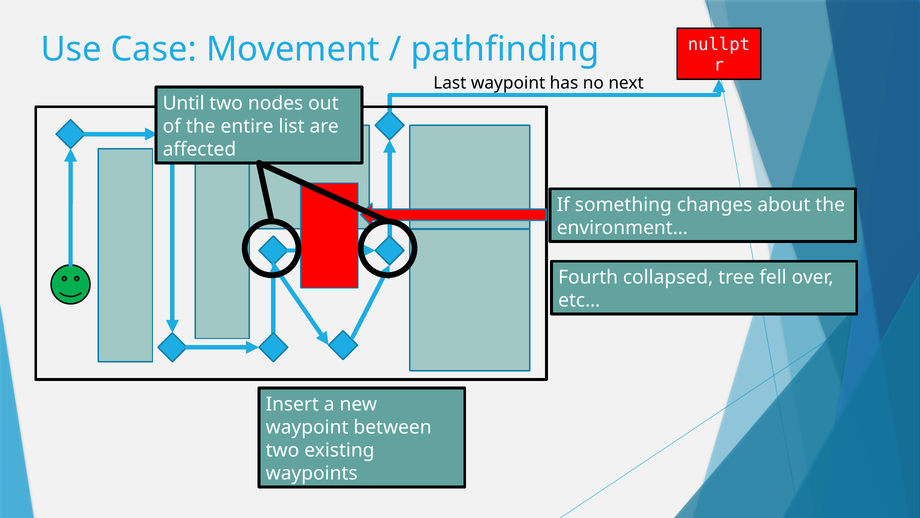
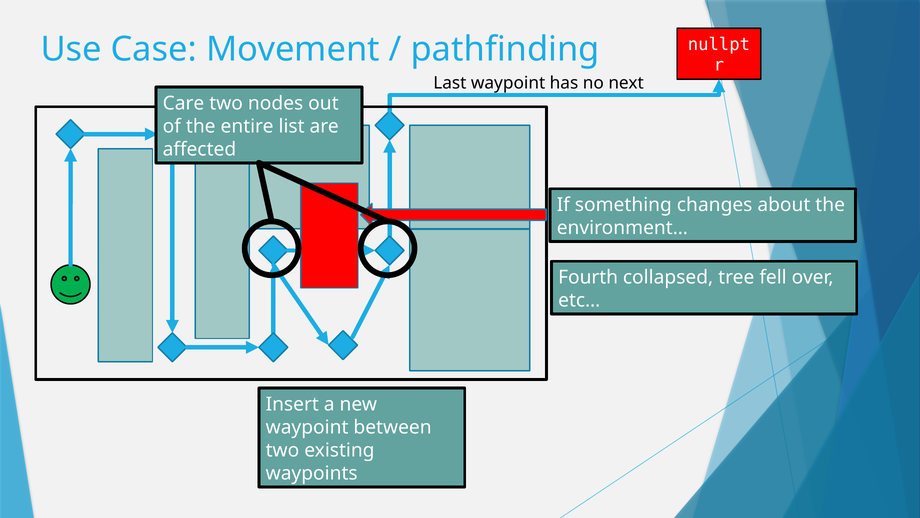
Until: Until -> Care
